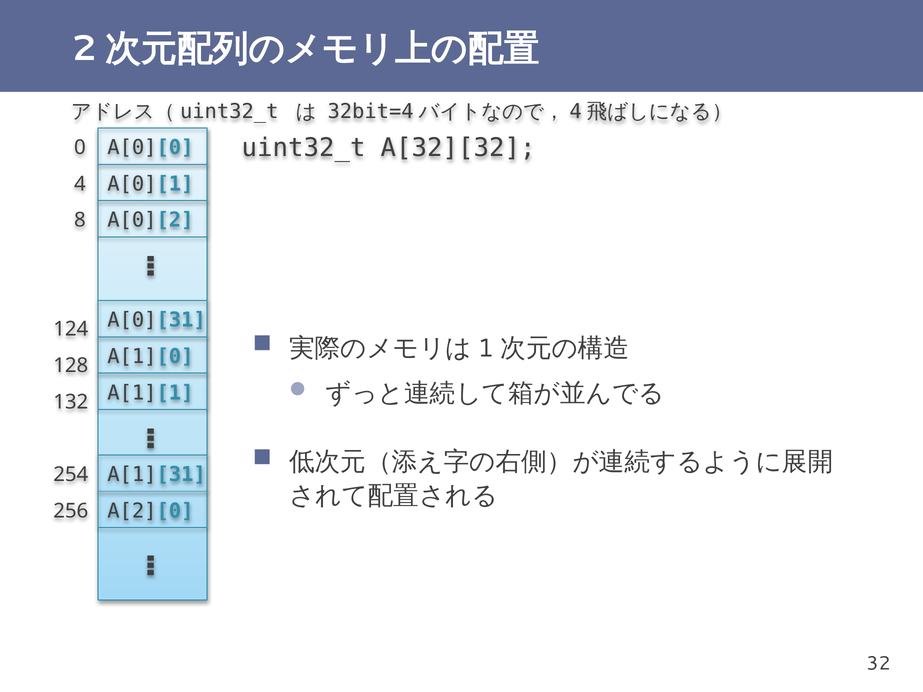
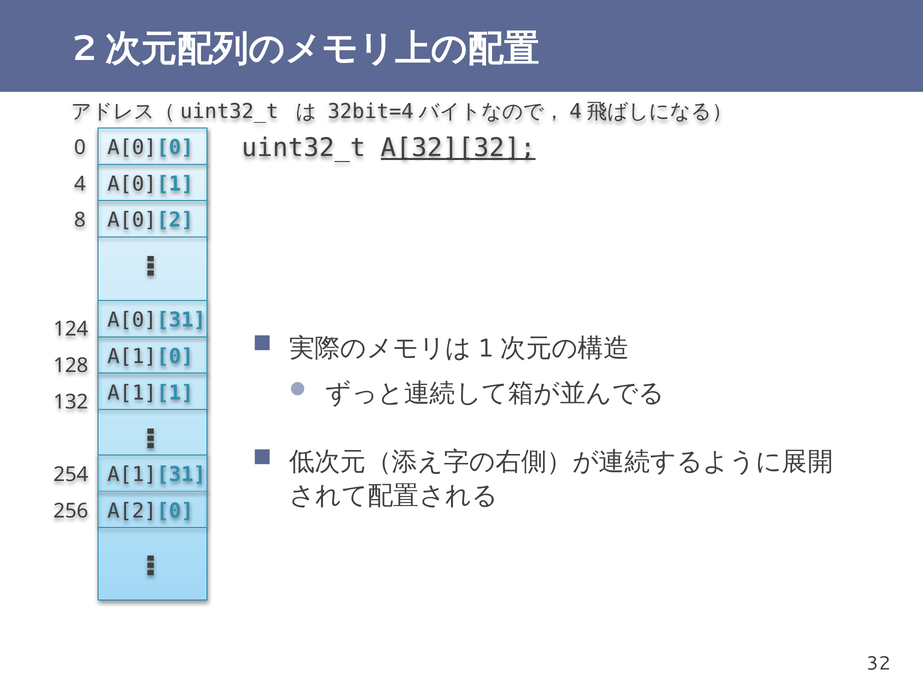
A[32][32 underline: none -> present
